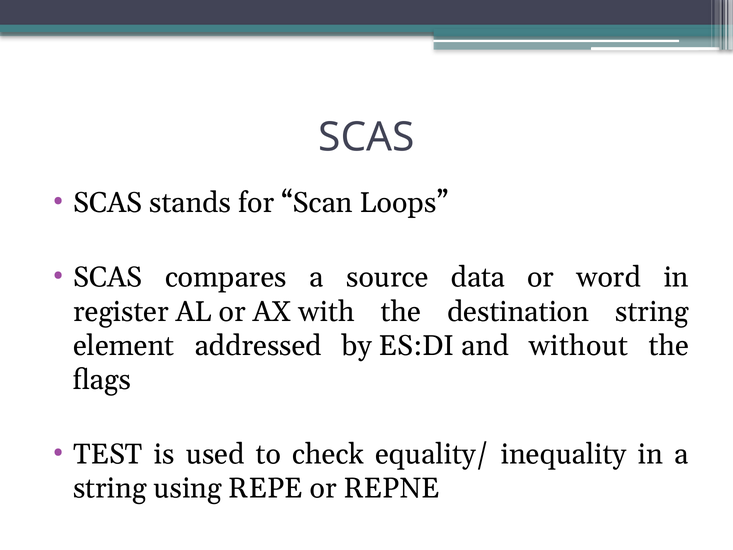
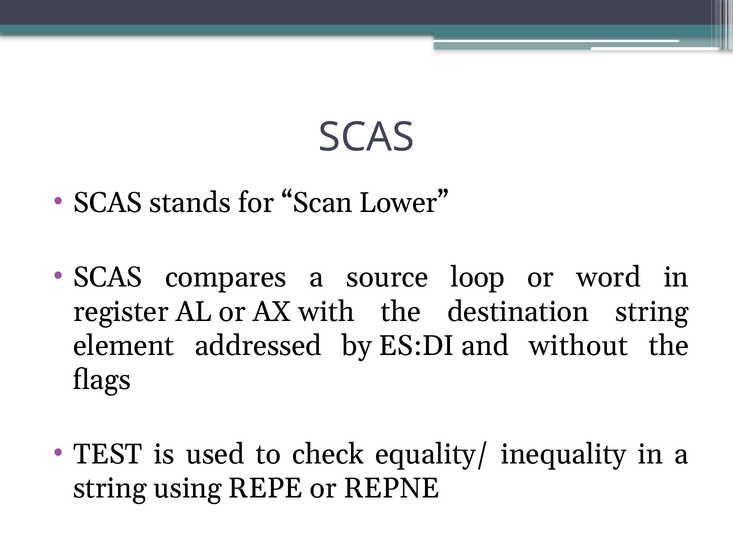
Loops: Loops -> Lower
data: data -> loop
